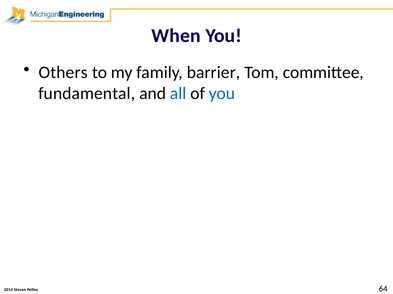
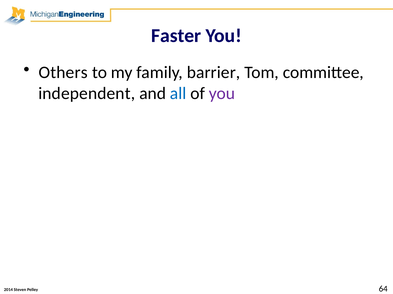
When: When -> Faster
fundamental: fundamental -> independent
you at (222, 94) colour: blue -> purple
